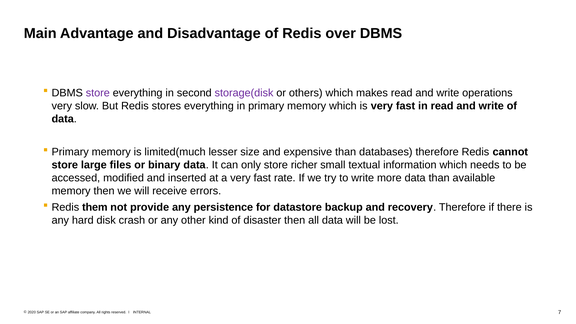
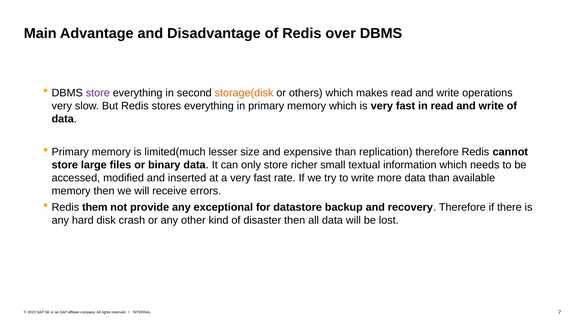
storage(disk colour: purple -> orange
databases: databases -> replication
persistence: persistence -> exceptional
